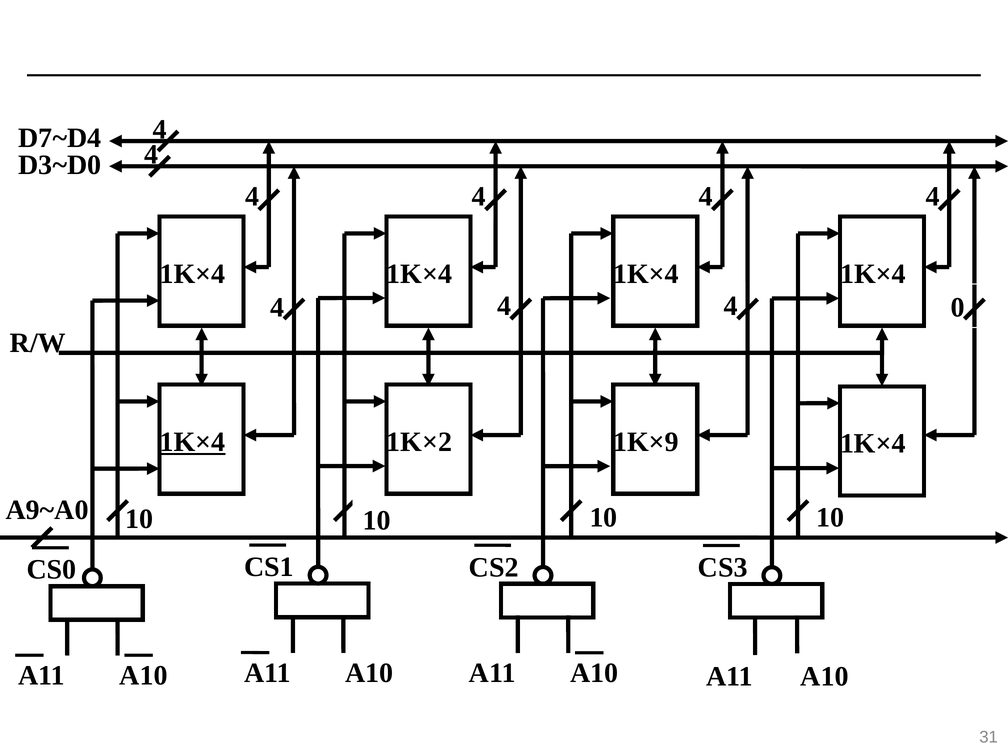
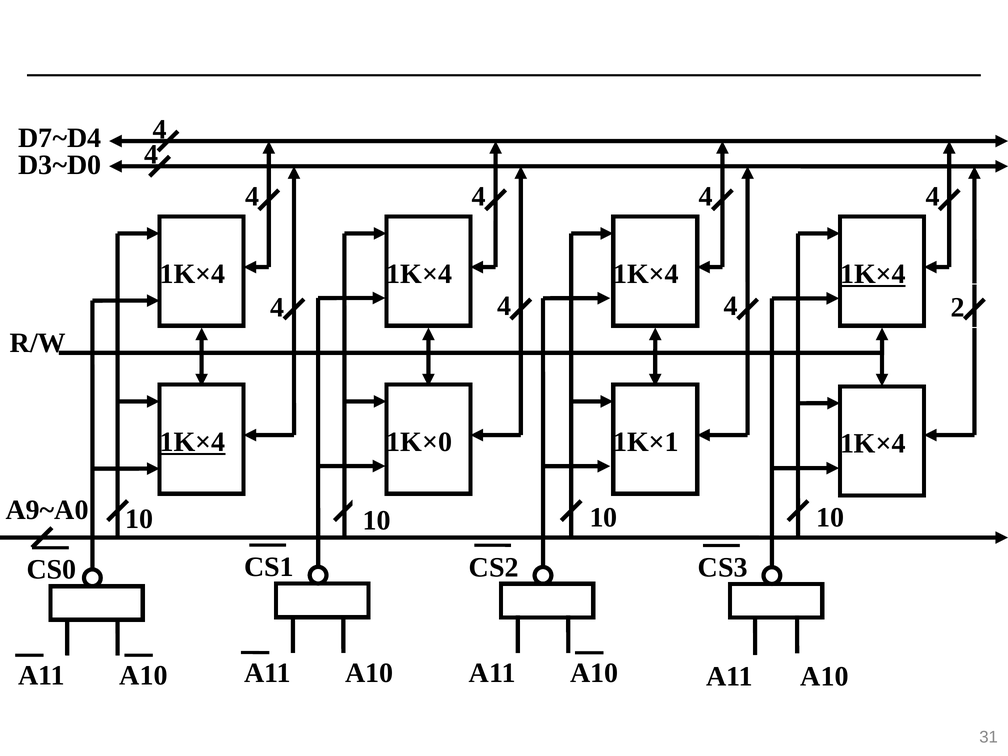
1K×4 at (873, 274) underline: none -> present
0: 0 -> 2
1K×2: 1K×2 -> 1K×0
1K×9: 1K×9 -> 1K×1
